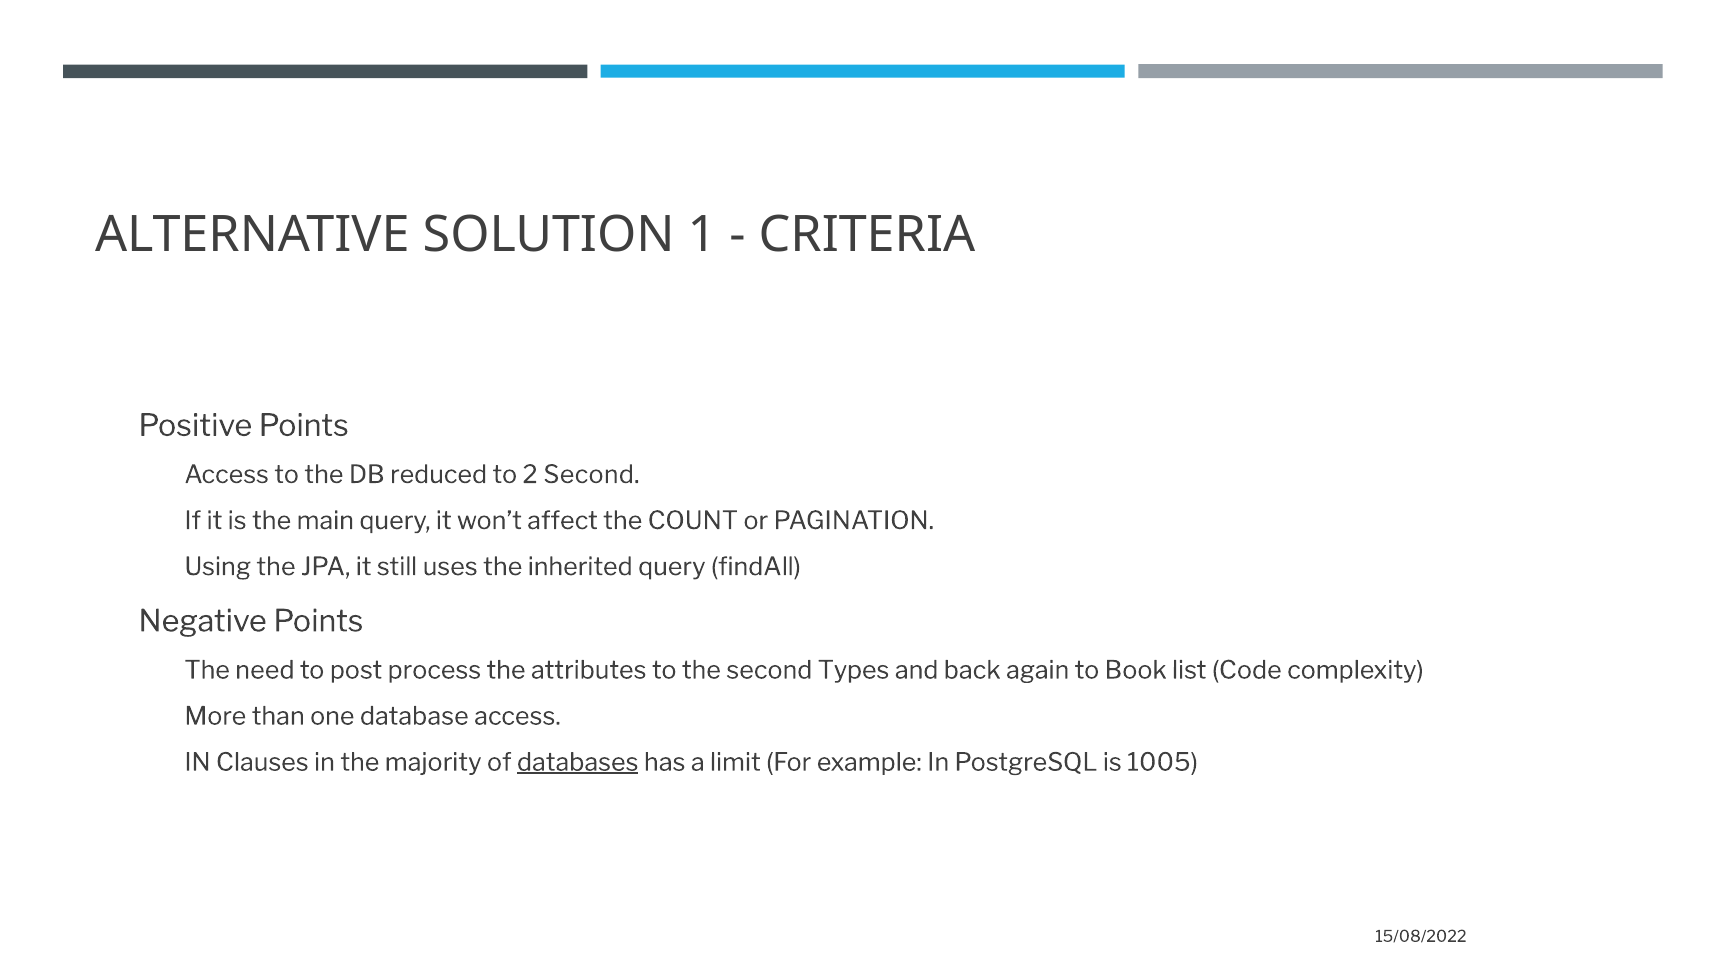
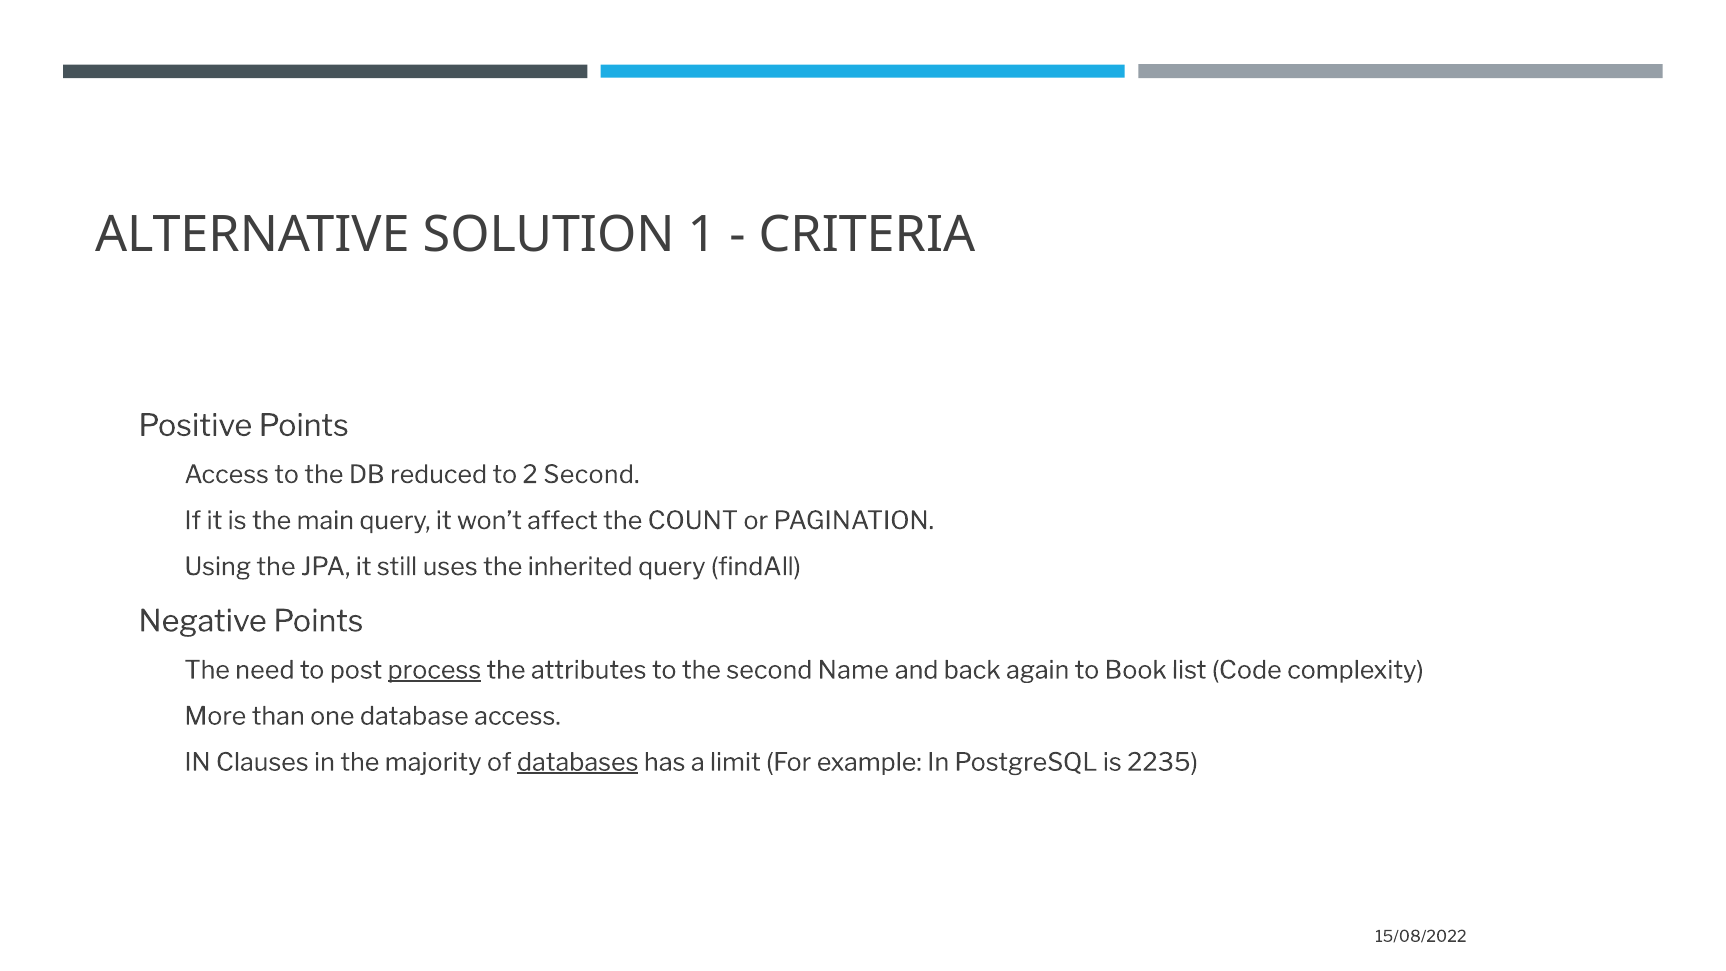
process underline: none -> present
Types: Types -> Name
1005: 1005 -> 2235
